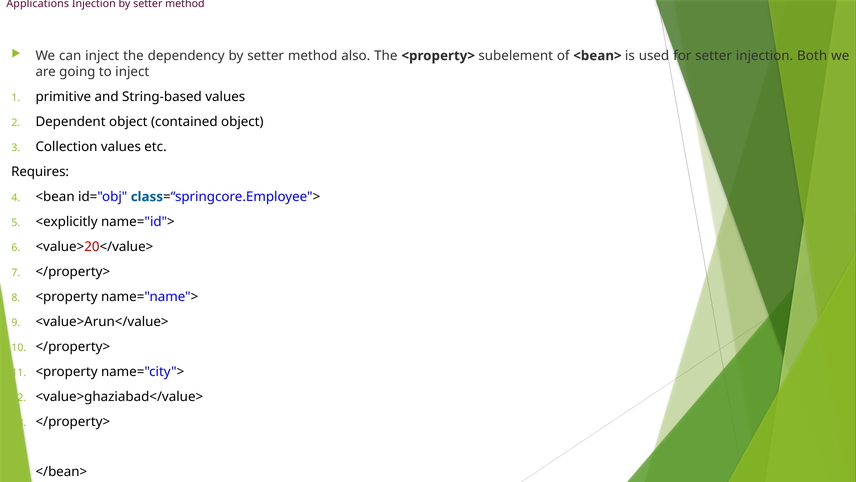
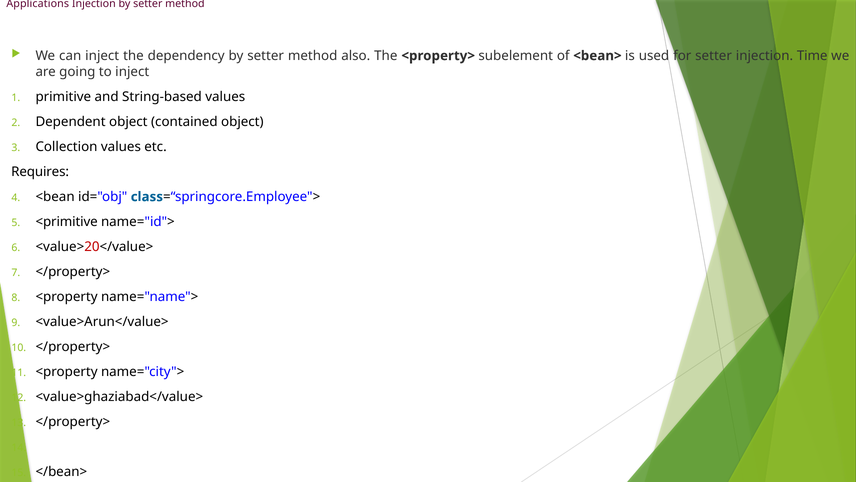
Both: Both -> Time
<explicitly: <explicitly -> <primitive
